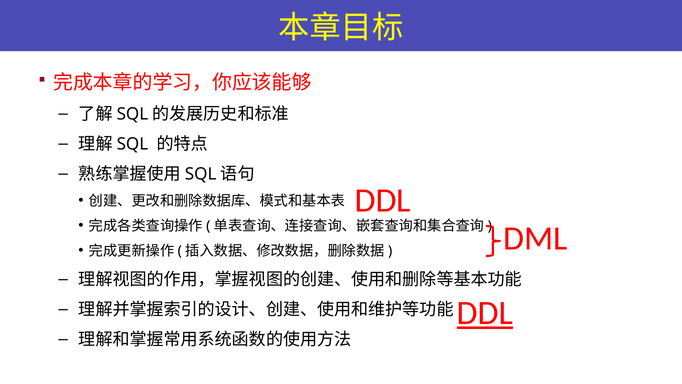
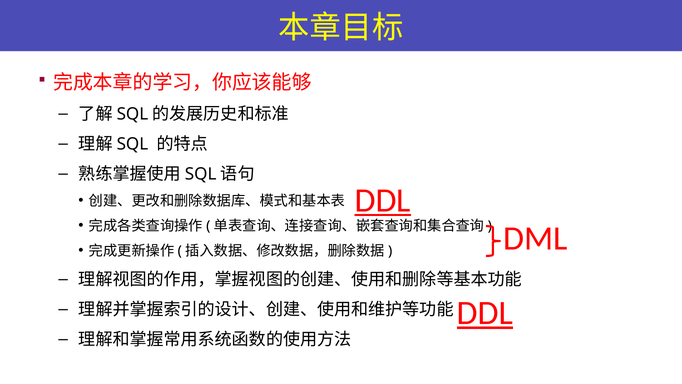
DDL at (383, 200) underline: none -> present
